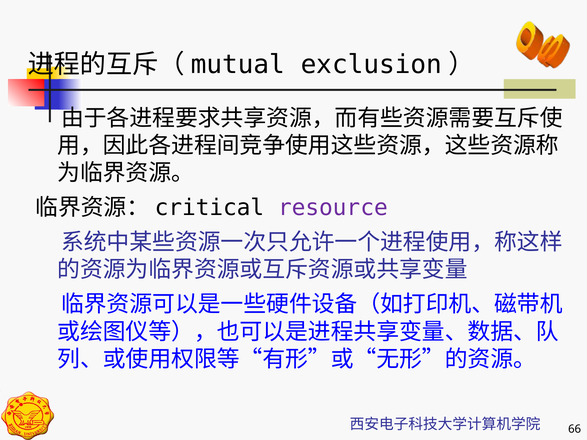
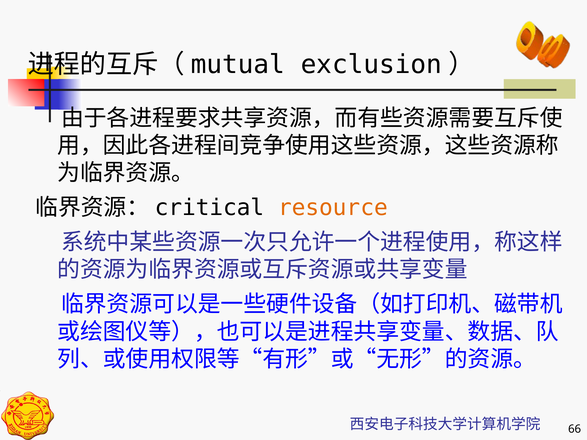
resource colour: purple -> orange
